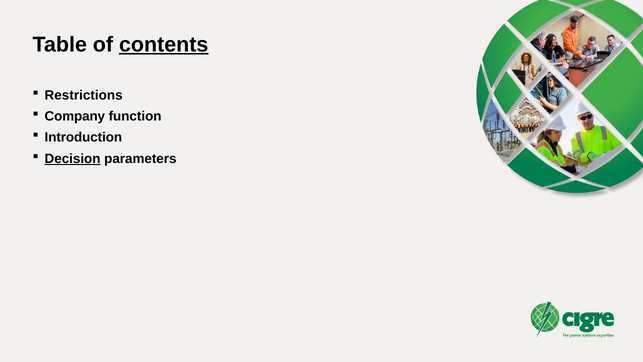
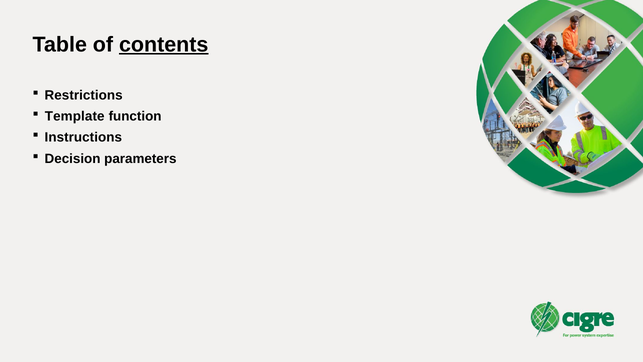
Company: Company -> Template
Introduction: Introduction -> Instructions
Decision underline: present -> none
